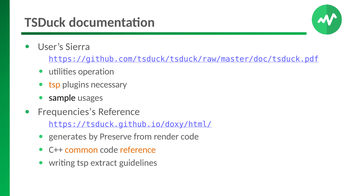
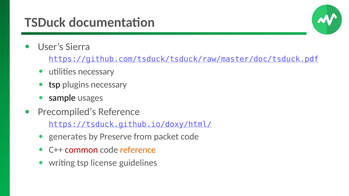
utilities operation: operation -> necessary
tsp at (55, 85) colour: orange -> black
Frequencies’s: Frequencies’s -> Precompiled’s
render: render -> packet
common colour: orange -> red
extract: extract -> license
